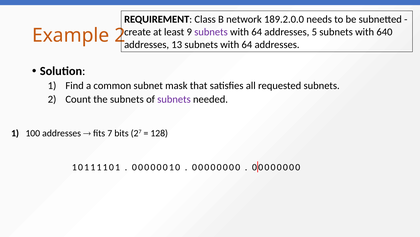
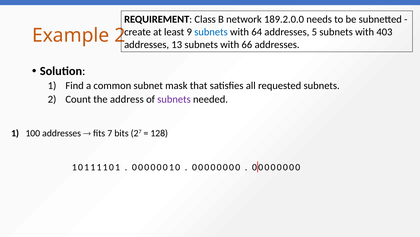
subnets at (211, 32) colour: purple -> blue
640: 640 -> 403
13 subnets with 64: 64 -> 66
the subnets: subnets -> address
